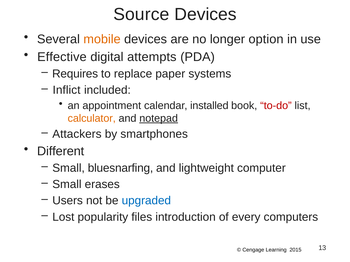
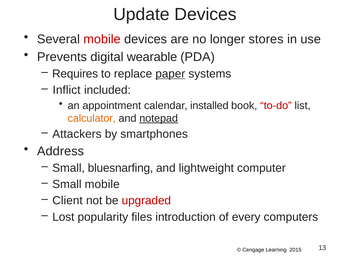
Source: Source -> Update
mobile at (102, 39) colour: orange -> red
option: option -> stores
Effective: Effective -> Prevents
attempts: attempts -> wearable
paper underline: none -> present
Different: Different -> Address
Small erases: erases -> mobile
Users: Users -> Client
upgraded colour: blue -> red
